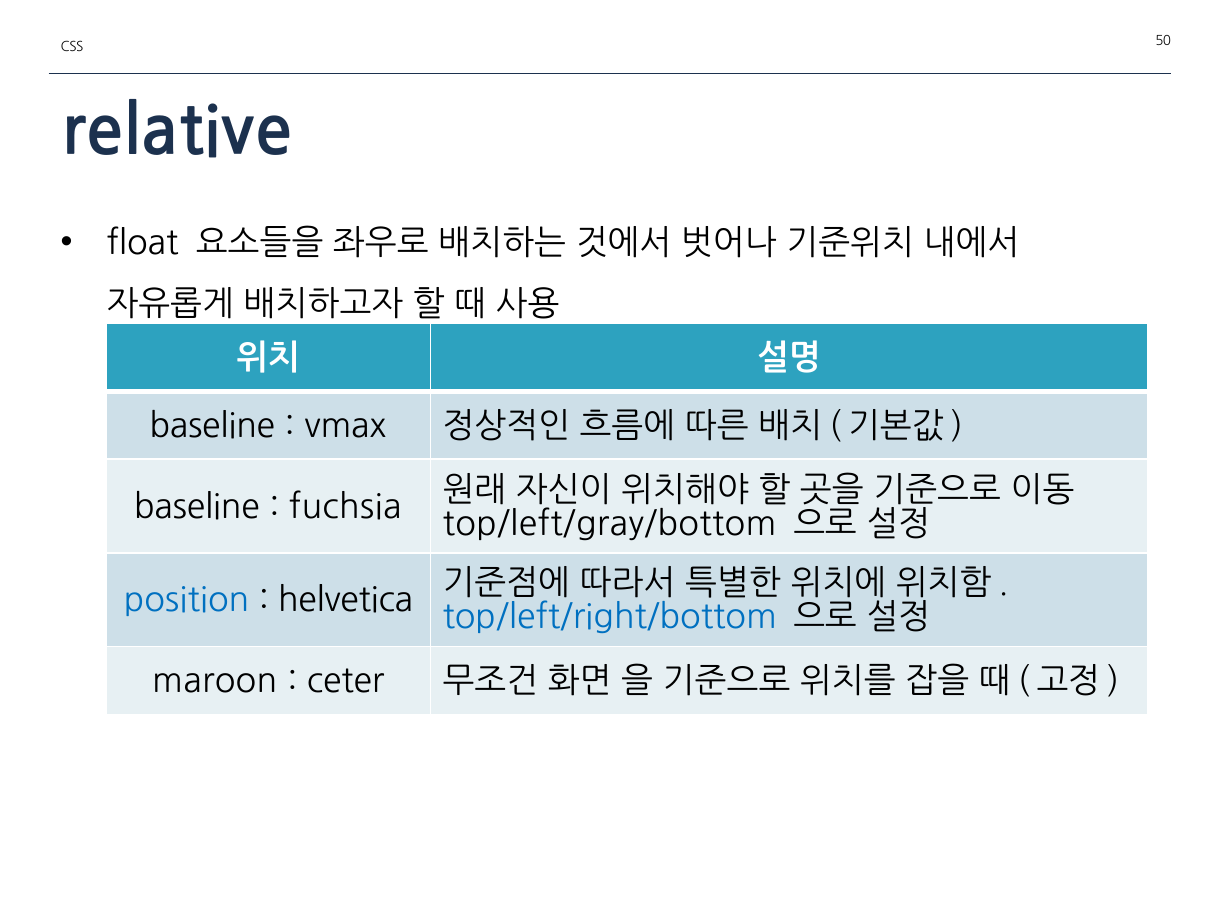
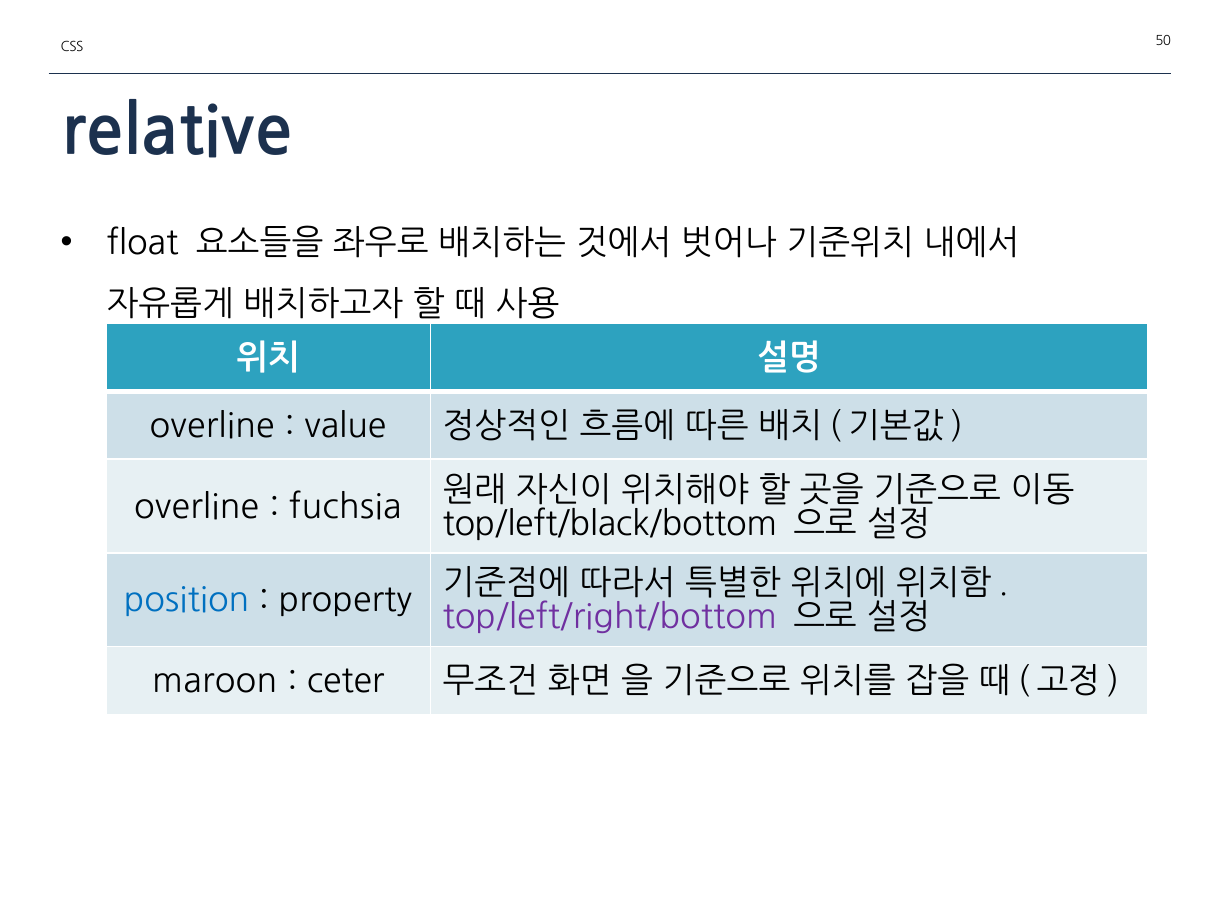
baseline at (212, 426): baseline -> overline
vmax: vmax -> value
baseline at (197, 507): baseline -> overline
top/left/gray/bottom: top/left/gray/bottom -> top/left/black/bottom
helvetica: helvetica -> property
top/left/right/bottom colour: blue -> purple
